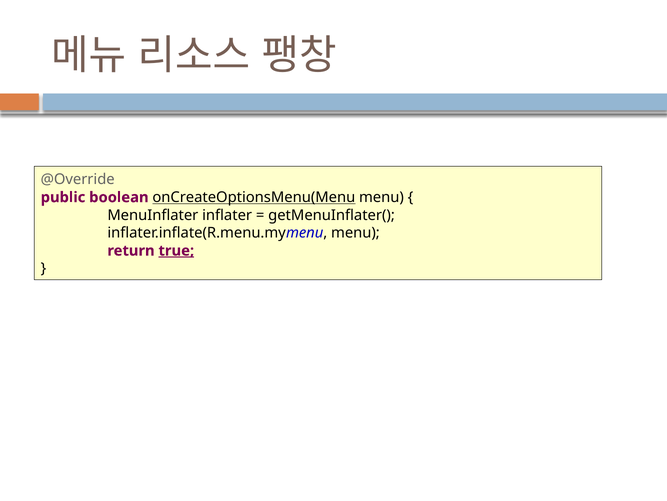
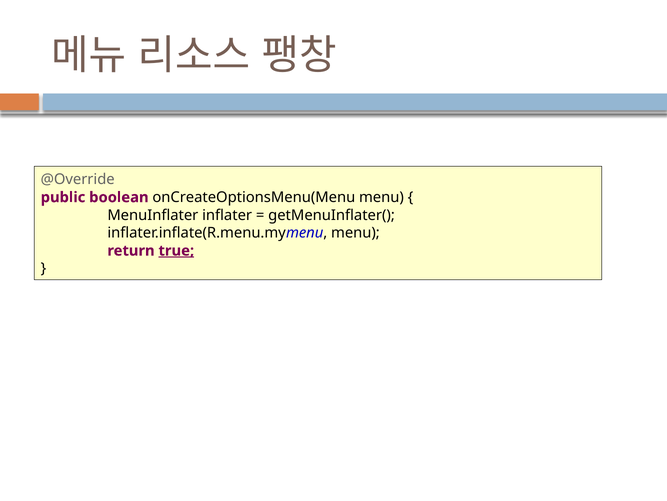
onCreateOptionsMenu(Menu underline: present -> none
